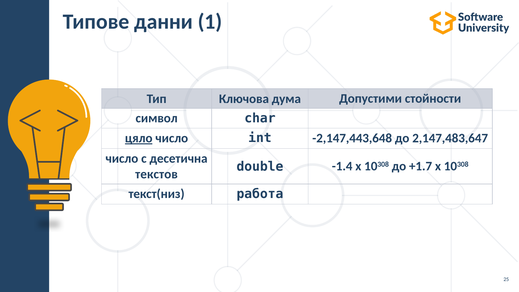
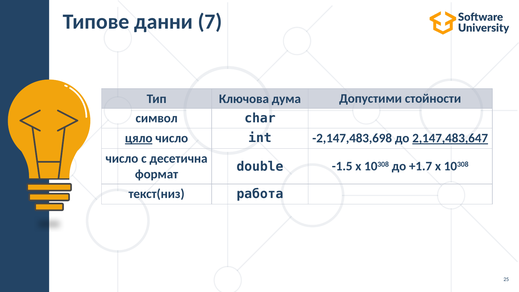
1: 1 -> 7
-2,147,443,648: -2,147,443,648 -> -2,147,483,698
2,147,483,647 underline: none -> present
-1.4: -1.4 -> -1.5
текстов: текстов -> формат
